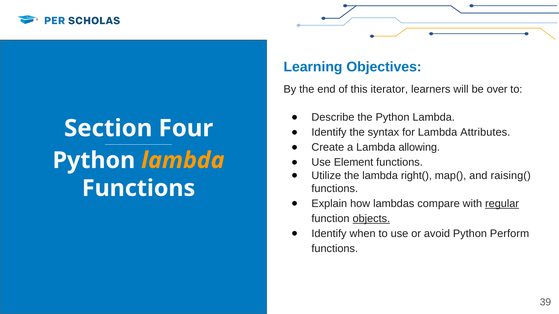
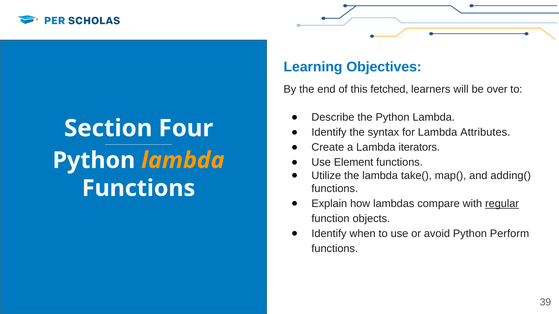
iterator: iterator -> fetched
allowing: allowing -> iterators
right(: right( -> take(
raising(: raising( -> adding(
objects underline: present -> none
